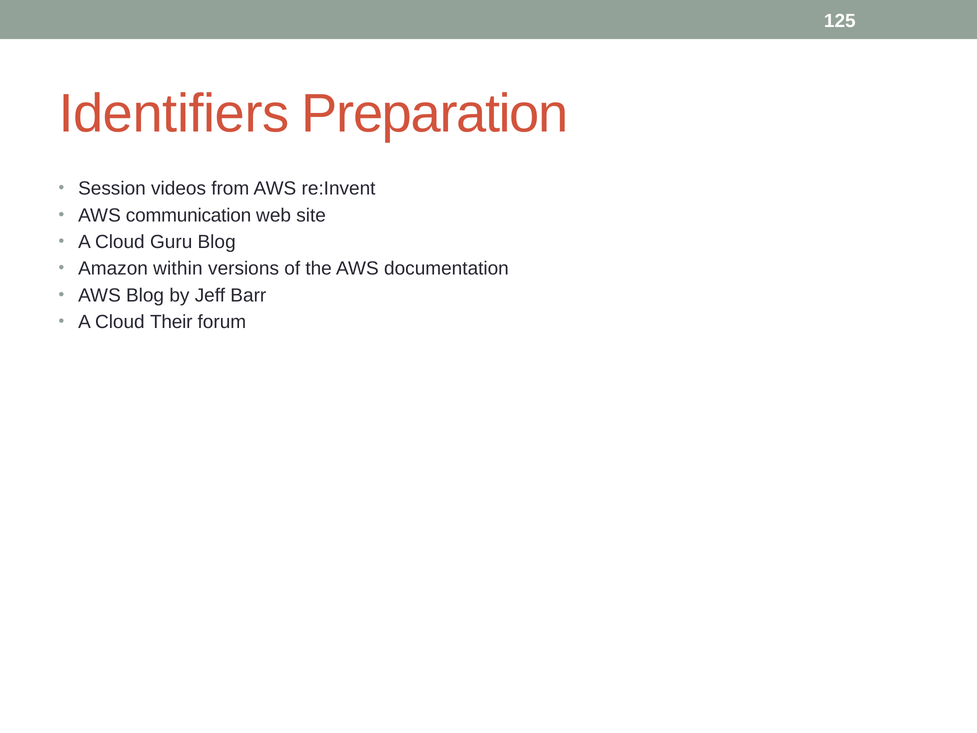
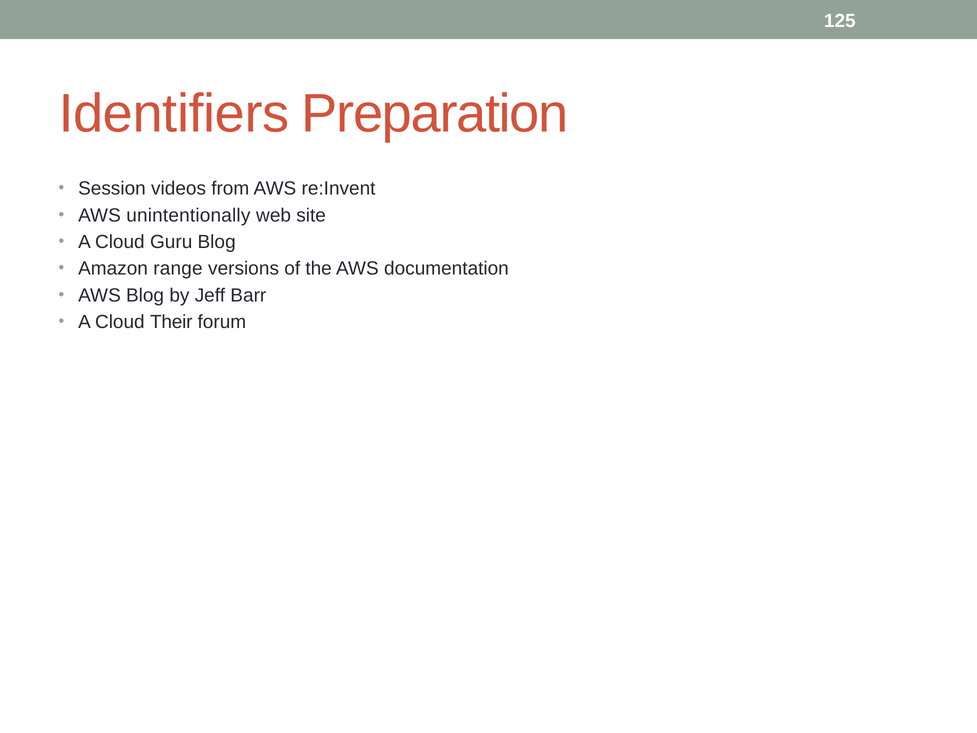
communication: communication -> unintentionally
within: within -> range
